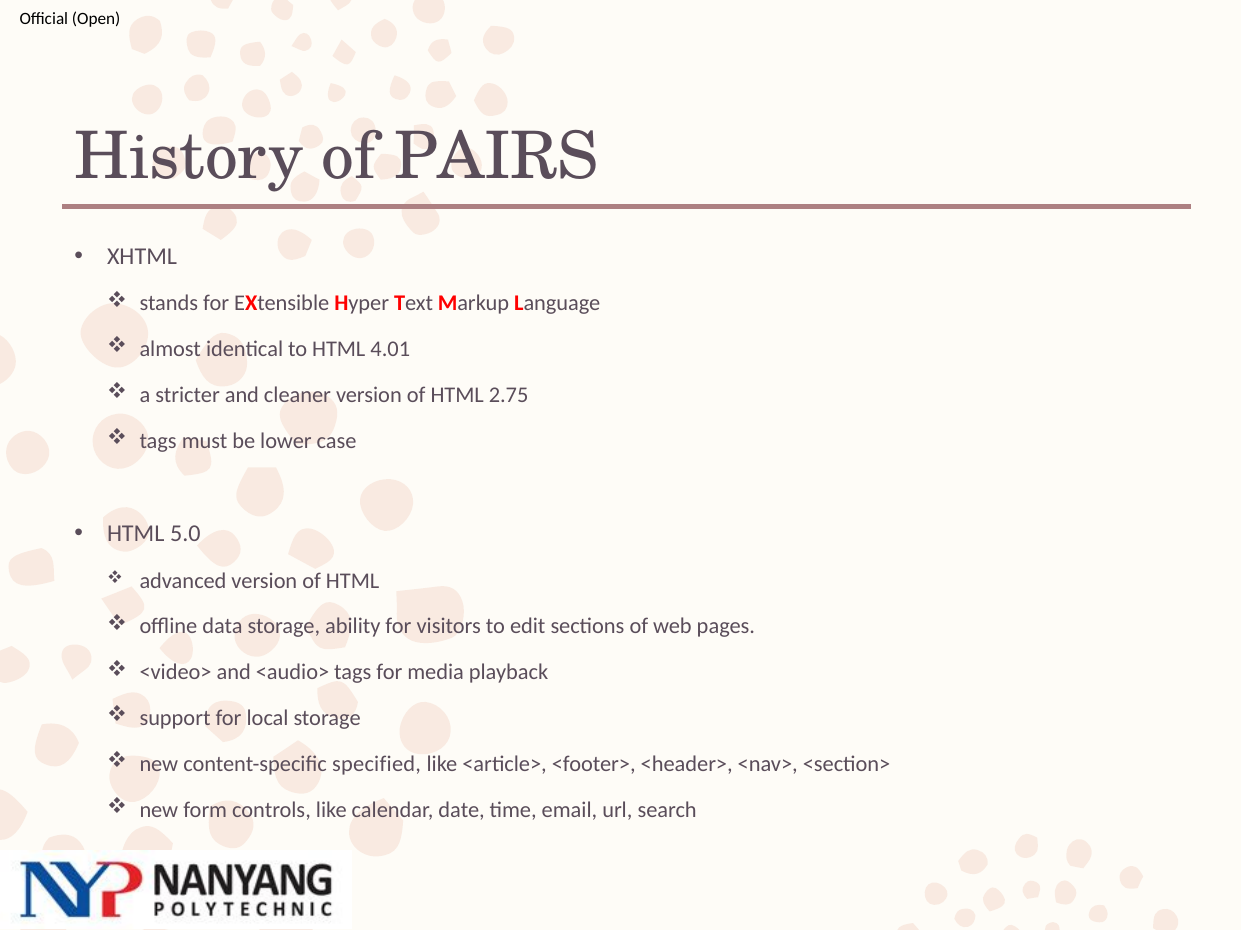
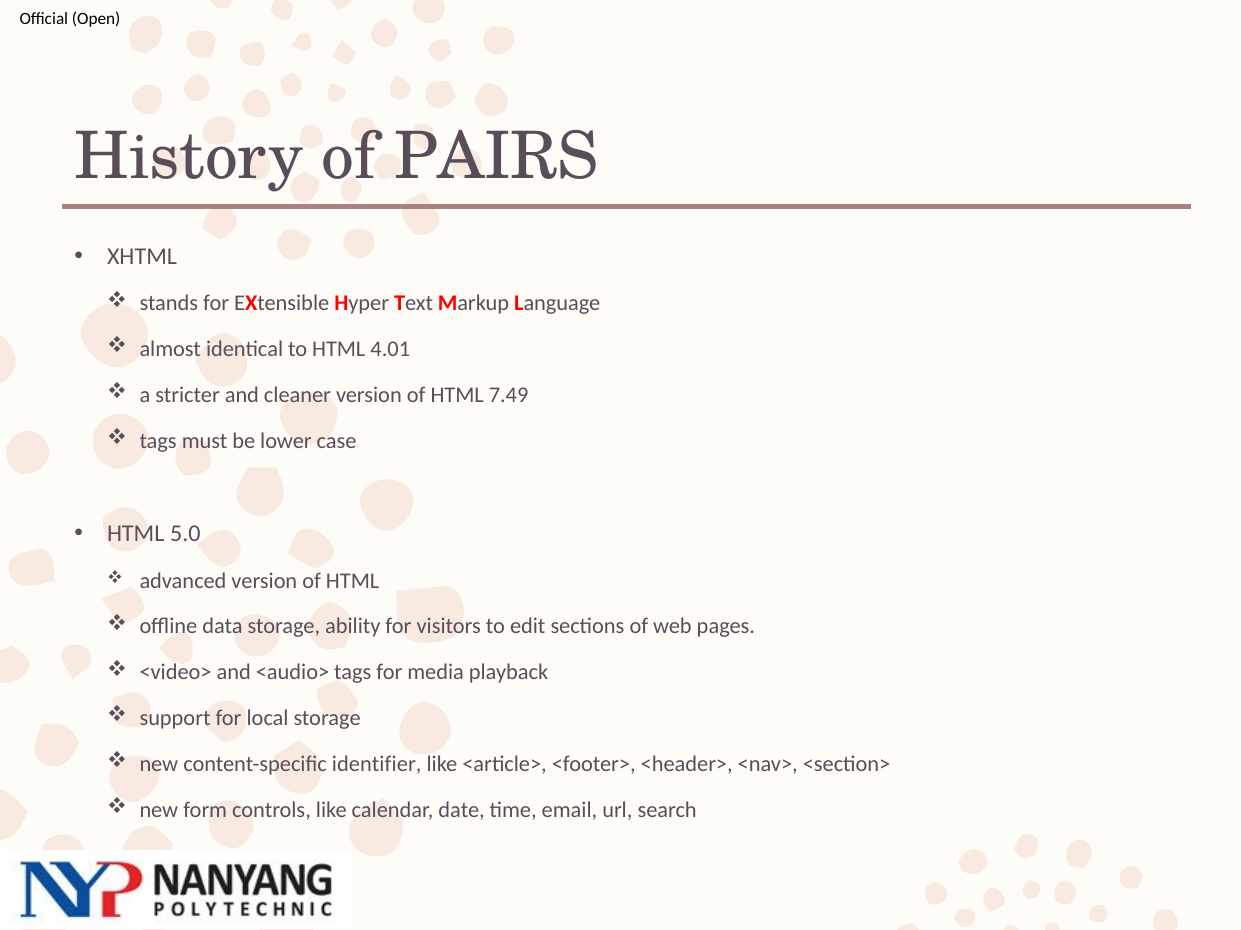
2.75: 2.75 -> 7.49
specified: specified -> identifier
